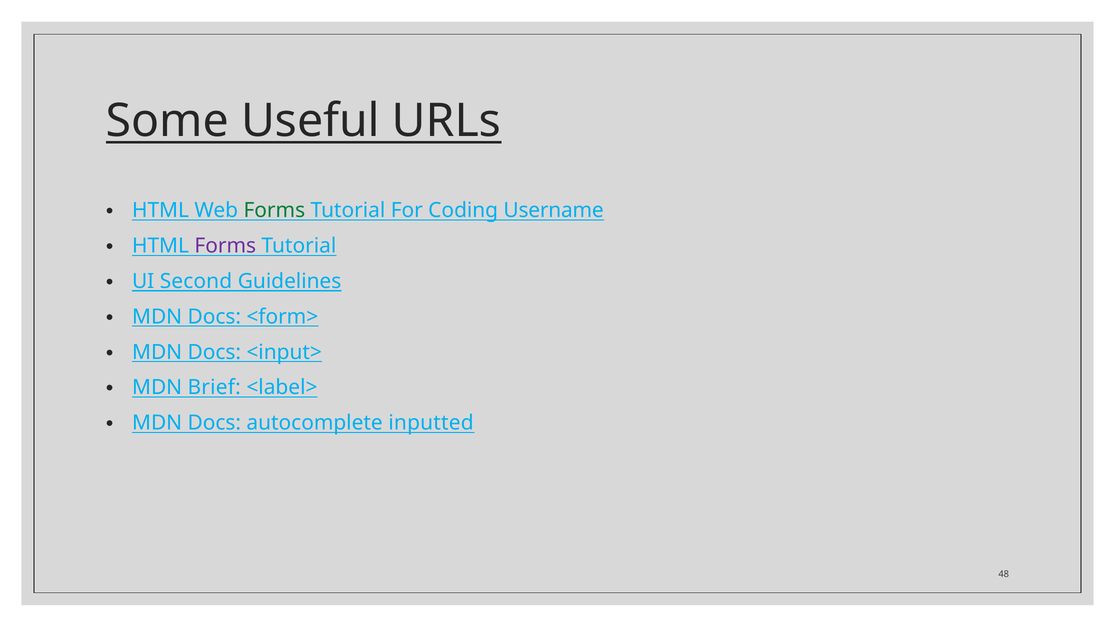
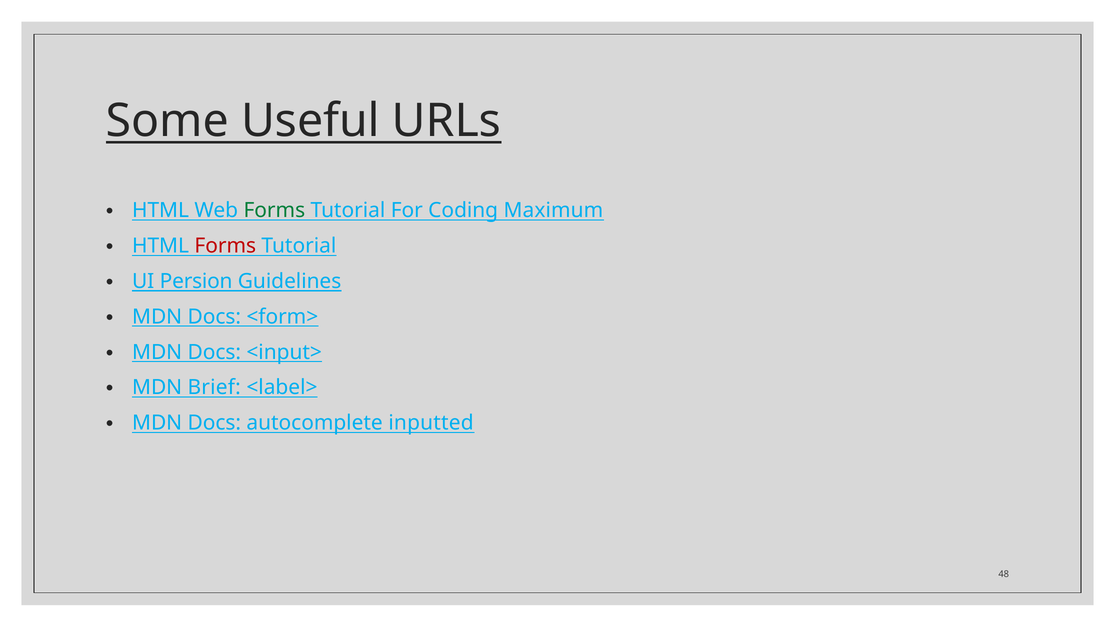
Username: Username -> Maximum
Forms at (225, 246) colour: purple -> red
Second: Second -> Persion
